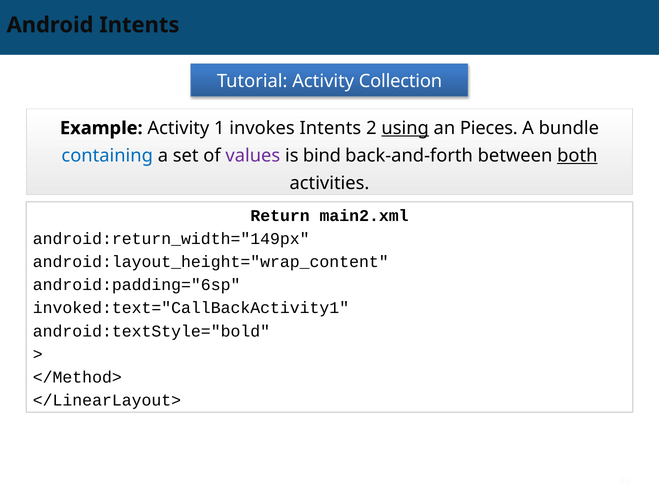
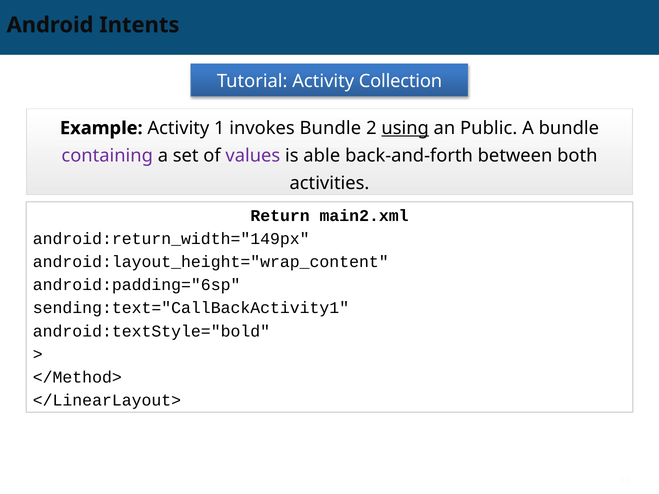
invokes Intents: Intents -> Bundle
Pieces: Pieces -> Public
containing colour: blue -> purple
bind: bind -> able
both underline: present -> none
invoked:text="CallBackActivity1: invoked:text="CallBackActivity1 -> sending:text="CallBackActivity1
